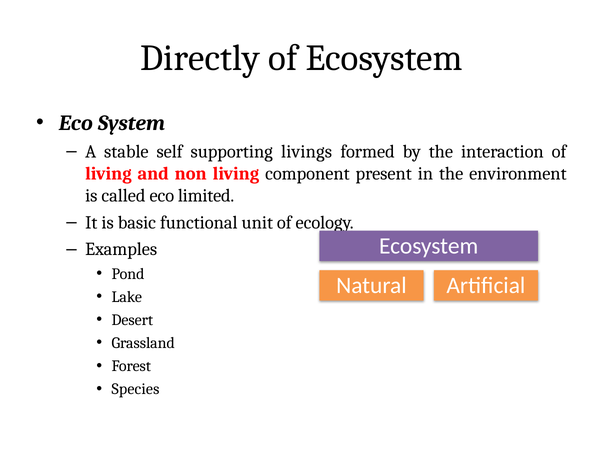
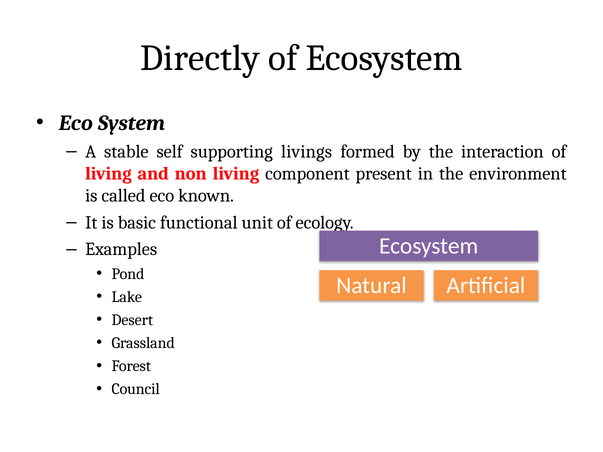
limited: limited -> known
Species: Species -> Council
